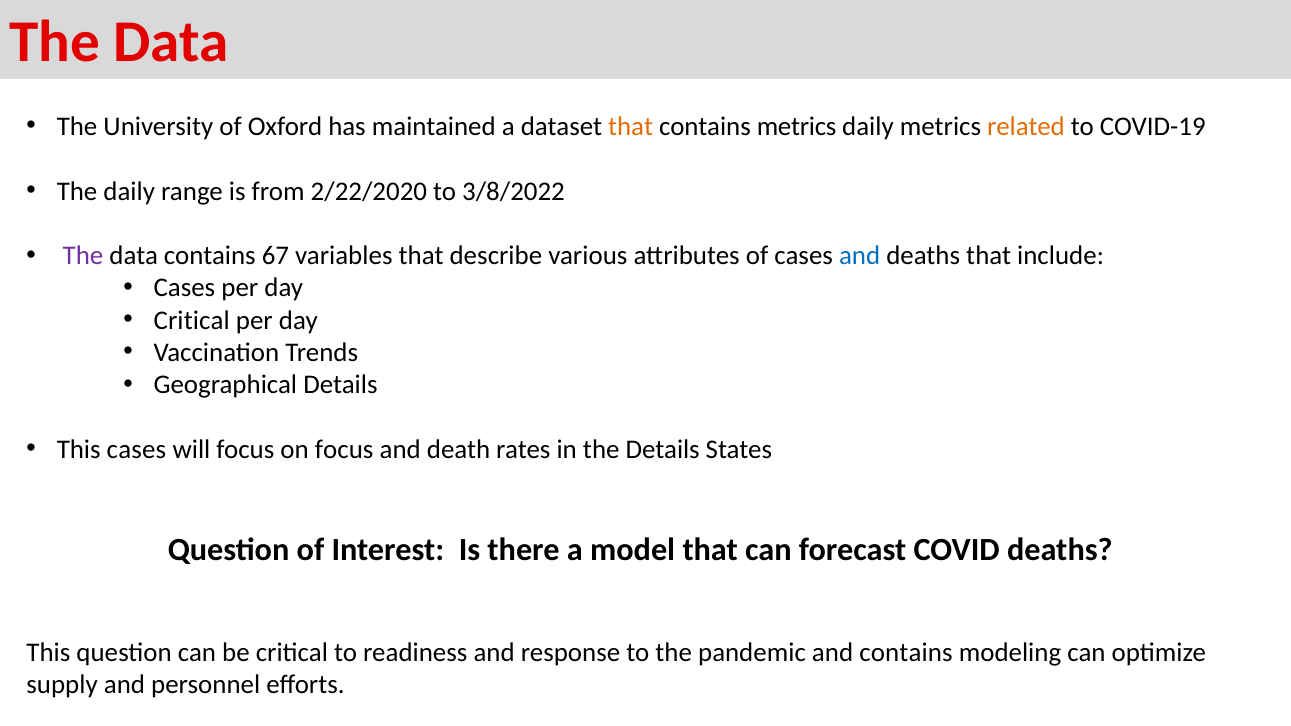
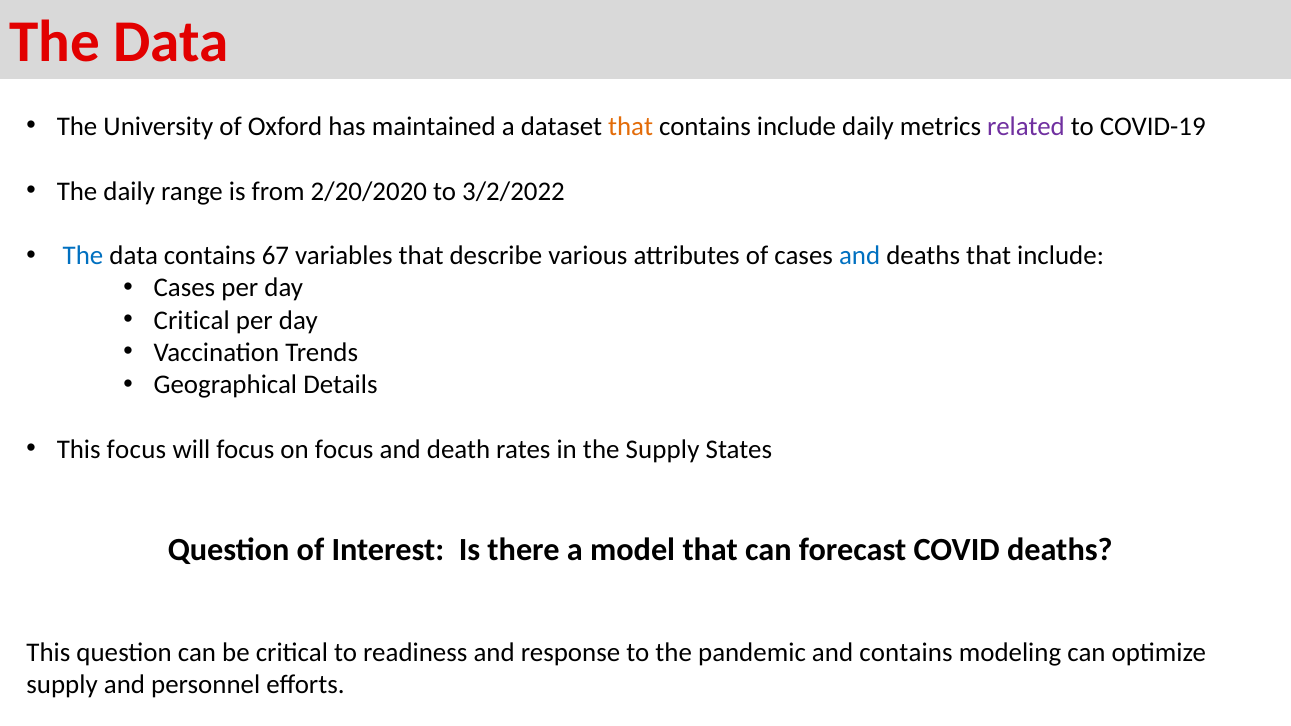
contains metrics: metrics -> include
related colour: orange -> purple
2/22/2020: 2/22/2020 -> 2/20/2020
3/8/2022: 3/8/2022 -> 3/2/2022
The at (83, 256) colour: purple -> blue
This cases: cases -> focus
the Details: Details -> Supply
